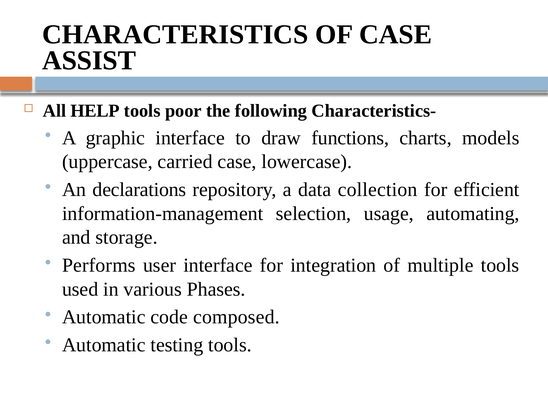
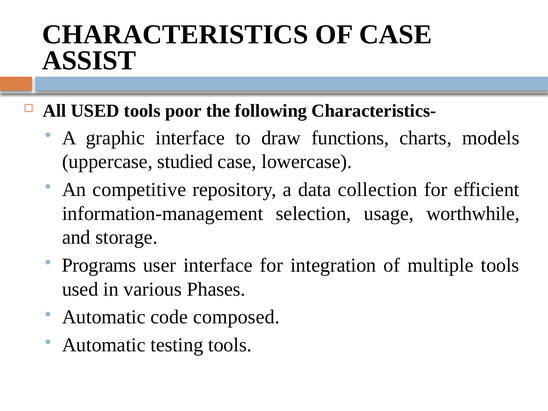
All HELP: HELP -> USED
carried: carried -> studied
declarations: declarations -> competitive
automating: automating -> worthwhile
Performs: Performs -> Programs
